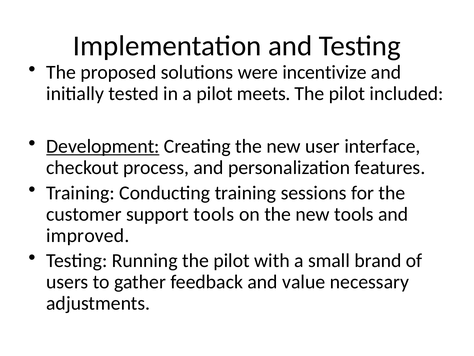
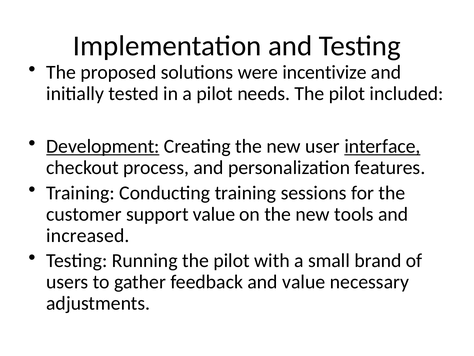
meets: meets -> needs
interface underline: none -> present
support tools: tools -> value
improved: improved -> increased
